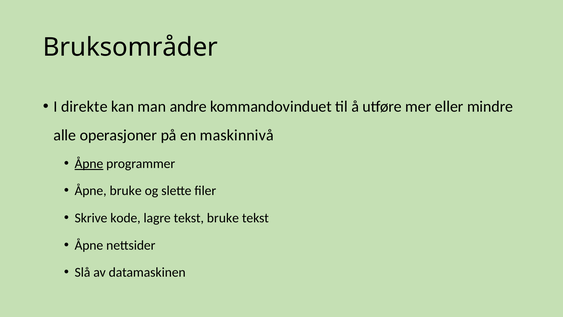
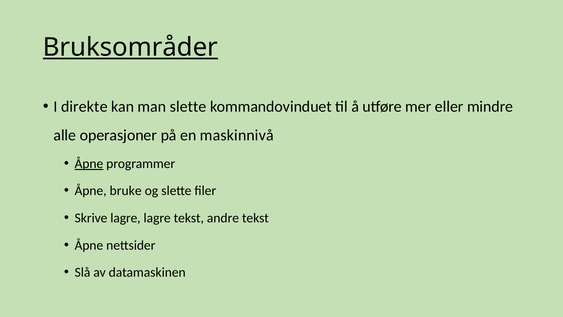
Bruksområder underline: none -> present
man andre: andre -> slette
Skrive kode: kode -> lagre
tekst bruke: bruke -> andre
